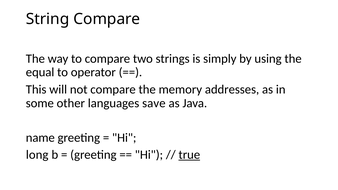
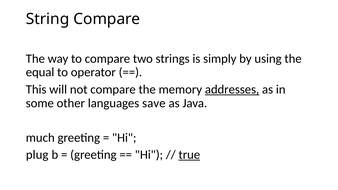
addresses underline: none -> present
name: name -> much
long: long -> plug
